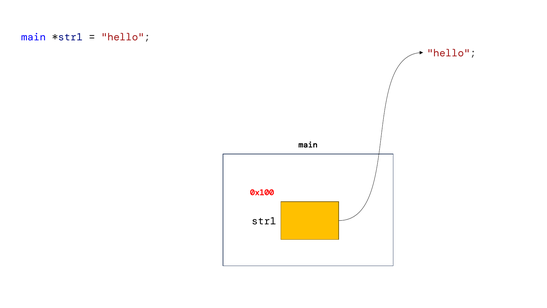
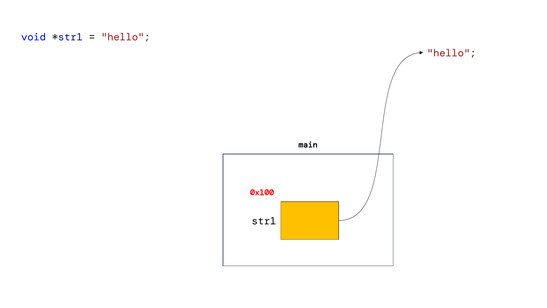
main at (34, 37): main -> void
